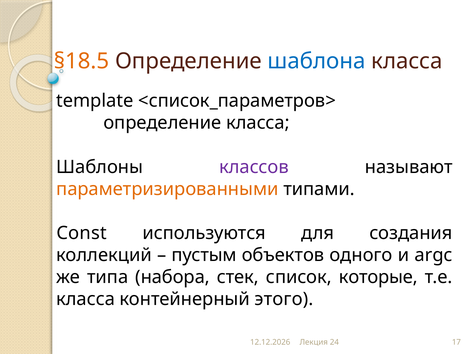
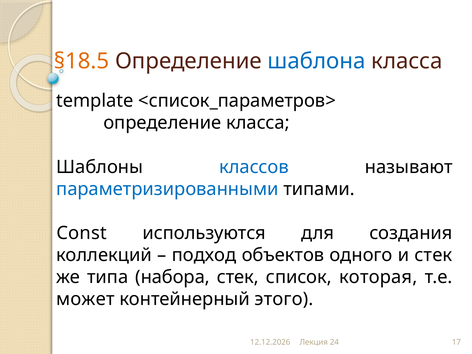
классов colour: purple -> blue
параметризированными colour: orange -> blue
пустым: пустым -> подход
и argc: argc -> стек
которые: которые -> которая
класса at (86, 299): класса -> может
